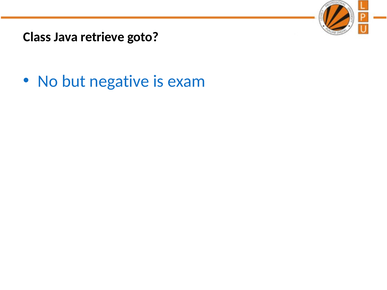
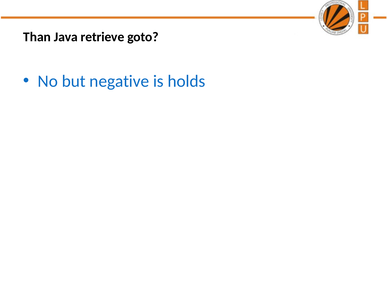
Class: Class -> Than
exam: exam -> holds
